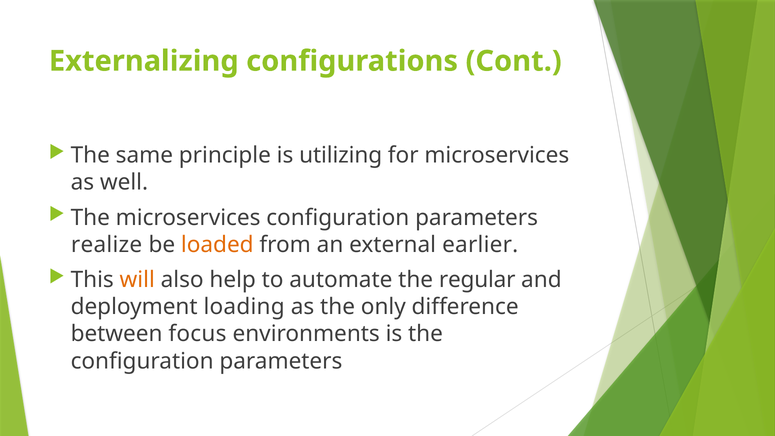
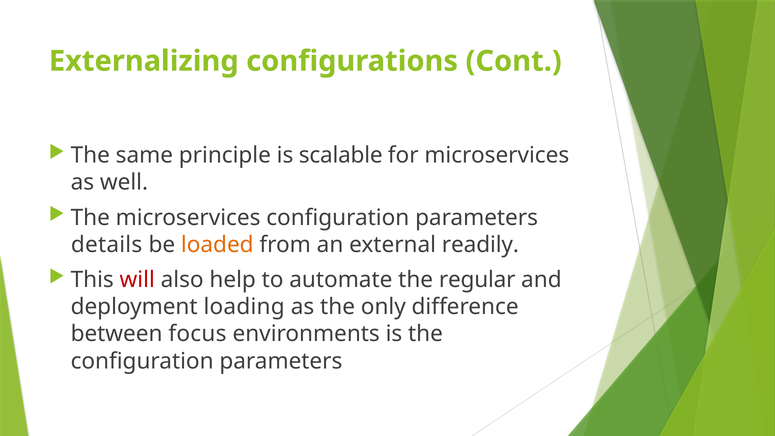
utilizing: utilizing -> scalable
realize: realize -> details
earlier: earlier -> readily
will colour: orange -> red
